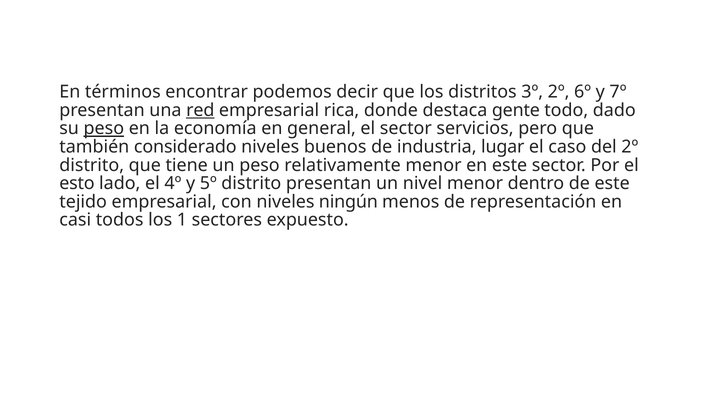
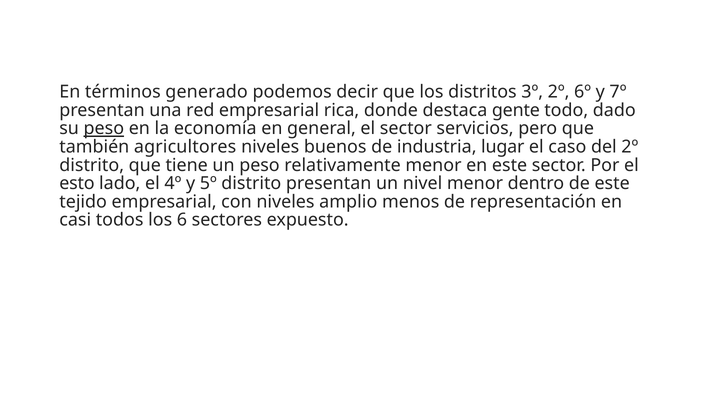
encontrar: encontrar -> generado
red underline: present -> none
considerado: considerado -> agricultores
ningún: ningún -> amplio
1: 1 -> 6
